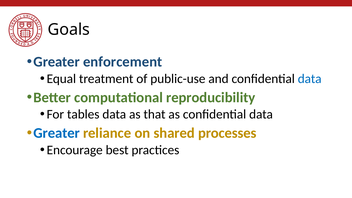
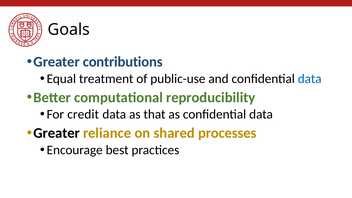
enforcement: enforcement -> contributions
tables: tables -> credit
Greater at (57, 133) colour: blue -> black
